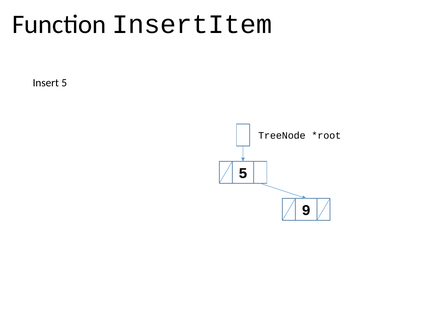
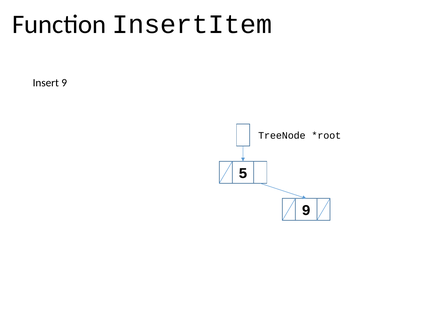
Insert 5: 5 -> 9
